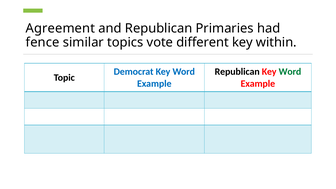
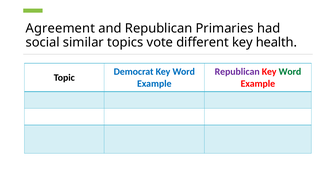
fence: fence -> social
within: within -> health
Republican at (237, 72) colour: black -> purple
